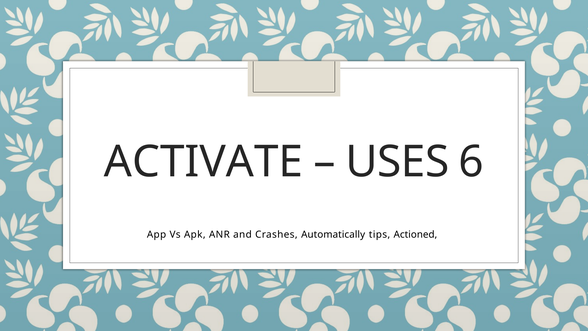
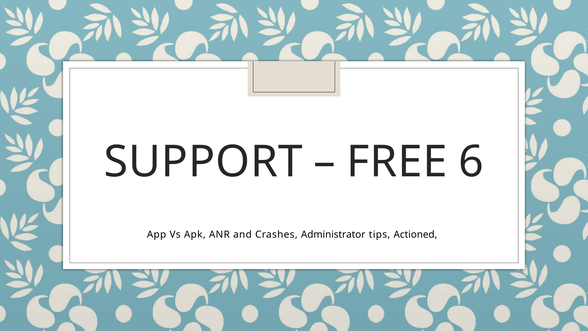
ACTIVATE: ACTIVATE -> SUPPORT
USES: USES -> FREE
Automatically: Automatically -> Administrator
